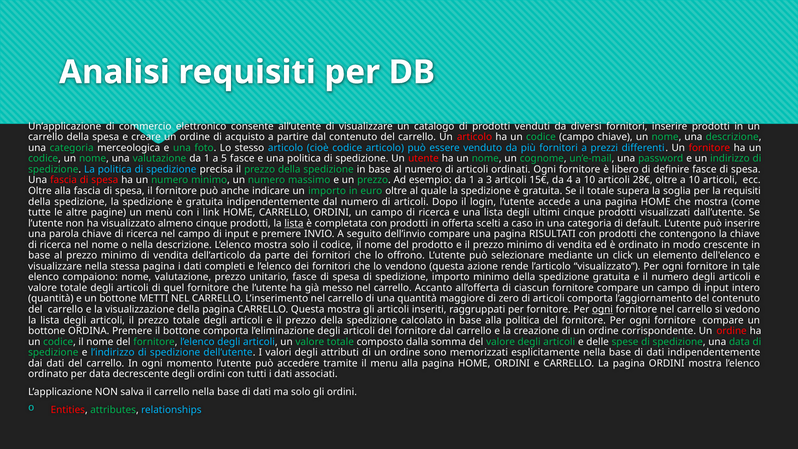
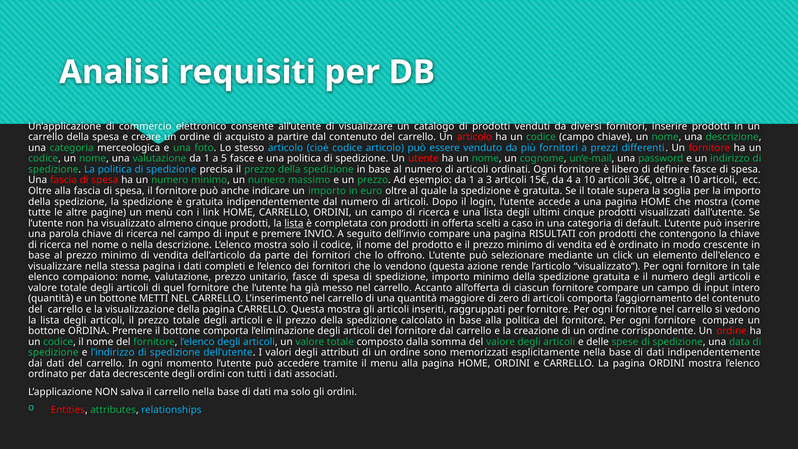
28€: 28€ -> 36€
la requisiti: requisiti -> importo
ogni at (602, 309) underline: present -> none
